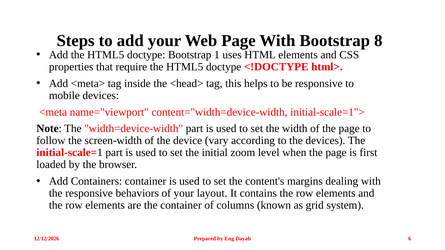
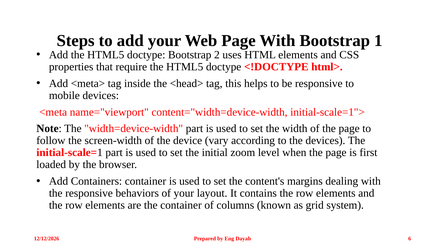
8: 8 -> 1
1: 1 -> 2
